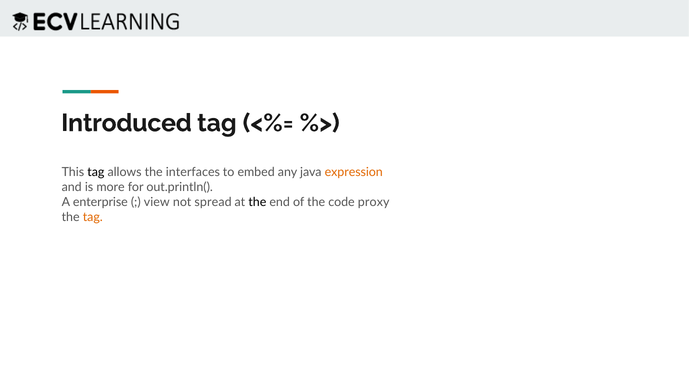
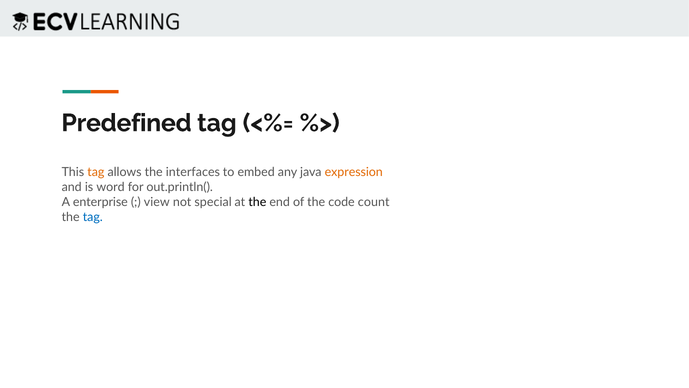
Introduced: Introduced -> Predefined
tag at (96, 172) colour: black -> orange
more: more -> word
spread: spread -> special
proxy: proxy -> count
tag at (93, 217) colour: orange -> blue
